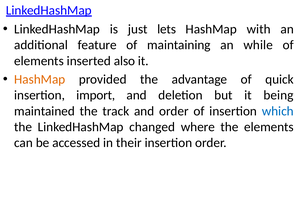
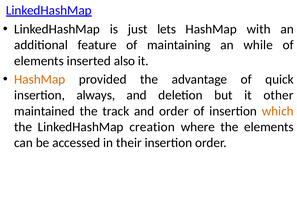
import: import -> always
being: being -> other
which colour: blue -> orange
changed: changed -> creation
